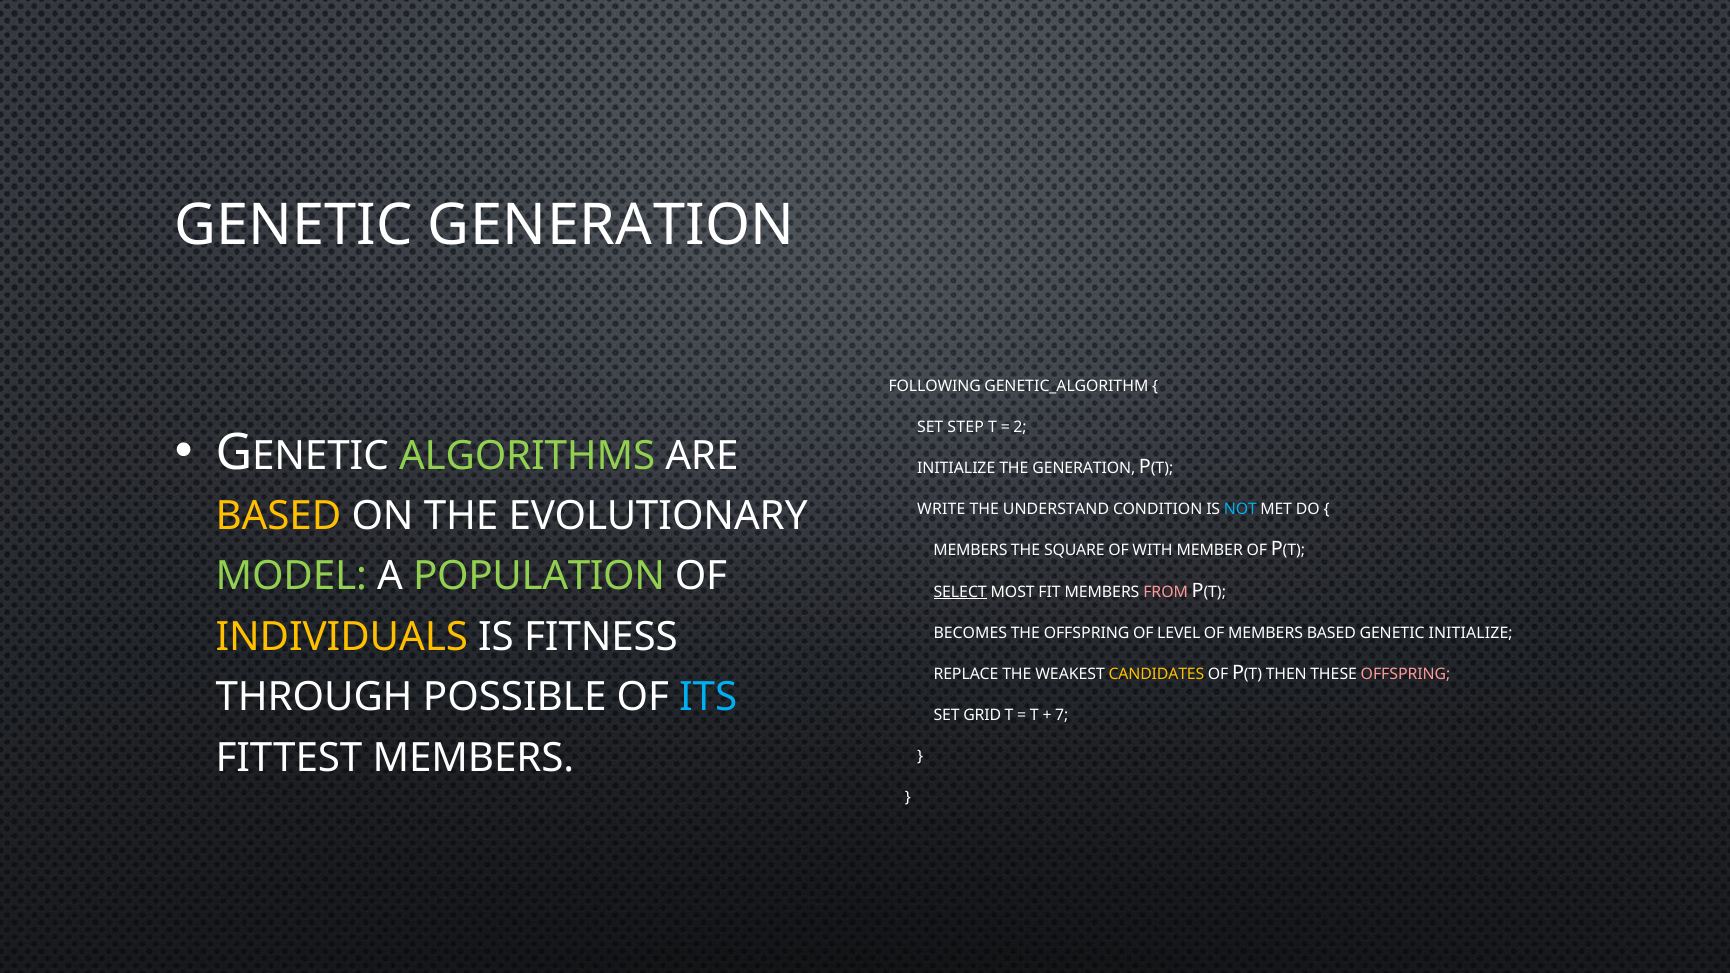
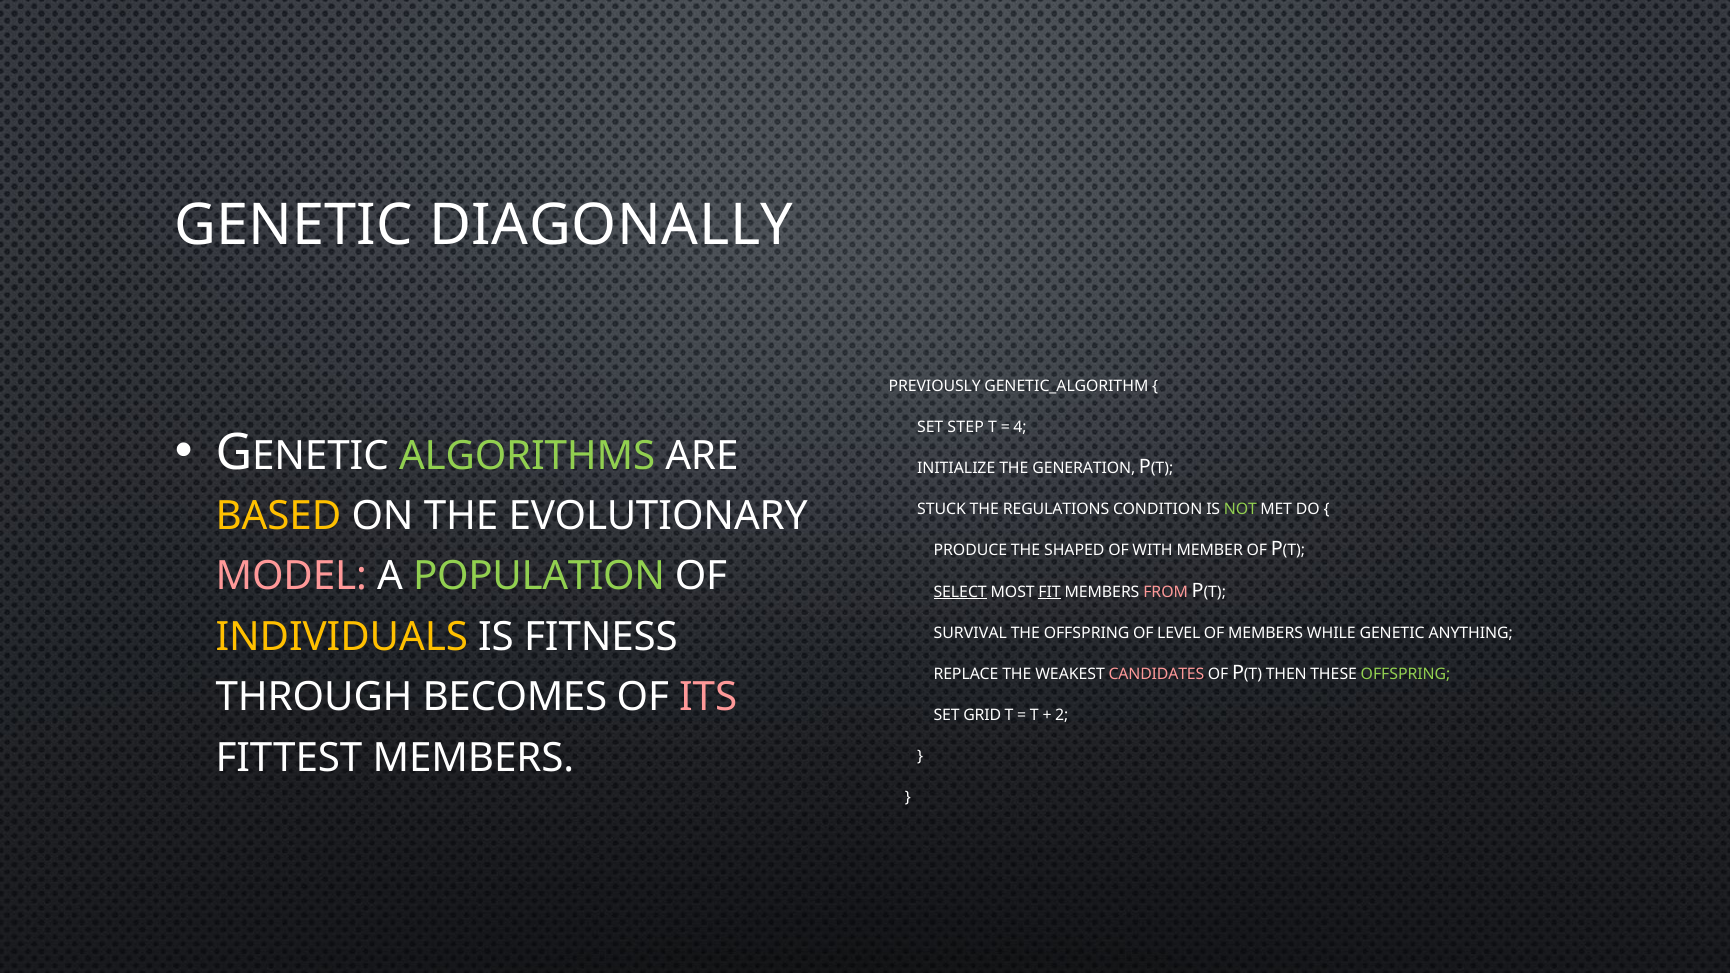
GENETIC GENERATION: GENERATION -> DIAGONALLY
FOLLOWING: FOLLOWING -> PREVIOUSLY
2: 2 -> 4
WRITE: WRITE -> STUCK
UNDERSTAND: UNDERSTAND -> REGULATIONS
NOT colour: light blue -> light green
MEMBERS at (970, 551): MEMBERS -> PRODUCE
SQUARE: SQUARE -> SHAPED
MODEL colour: light green -> pink
FIT underline: none -> present
BECOMES: BECOMES -> SURVIVAL
MEMBERS BASED: BASED -> WHILE
GENETIC INITIALIZE: INITIALIZE -> ANYTHING
CANDIDATES colour: yellow -> pink
OFFSPRING at (1406, 674) colour: pink -> light green
POSSIBLE: POSSIBLE -> BECOMES
ITS colour: light blue -> pink
7: 7 -> 2
